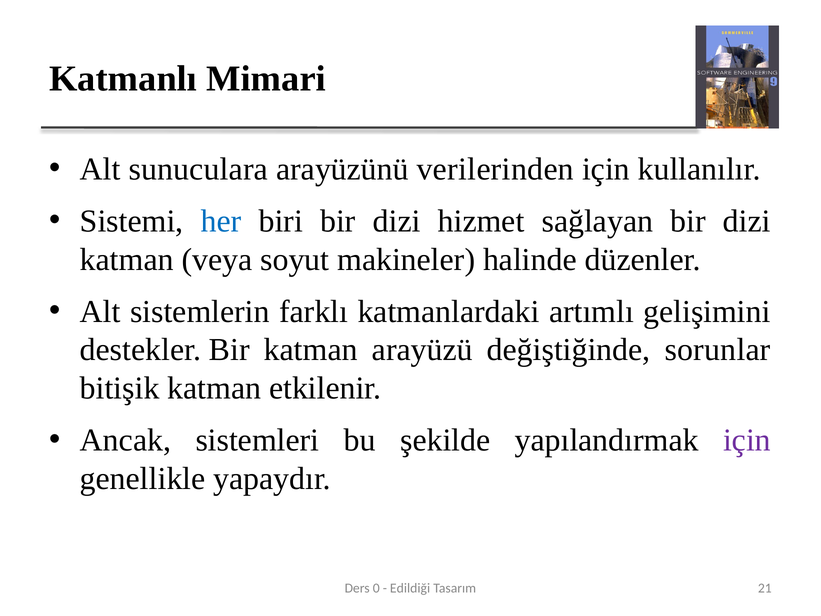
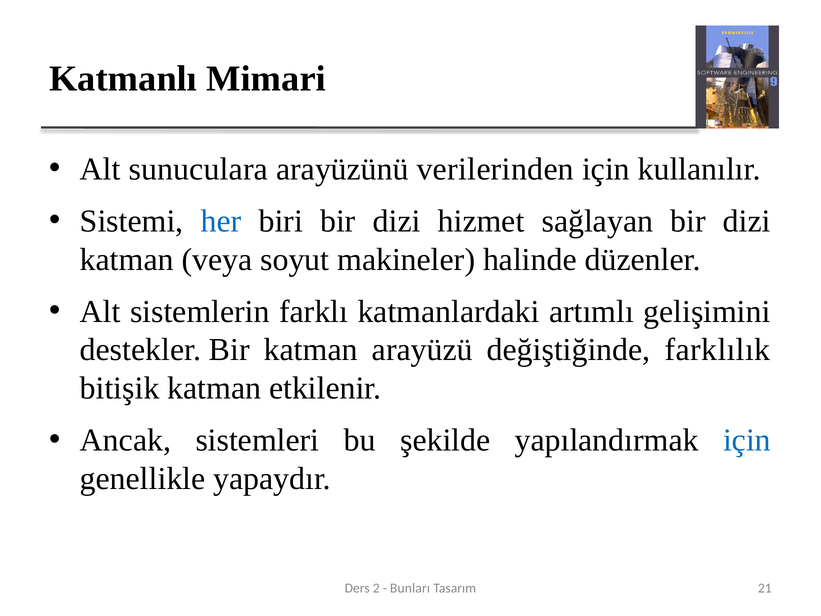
sorunlar: sorunlar -> farklılık
için at (747, 440) colour: purple -> blue
0: 0 -> 2
Edildiği: Edildiği -> Bunları
